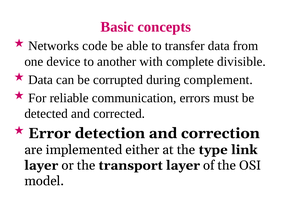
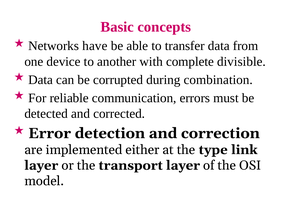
code: code -> have
complement: complement -> combination
